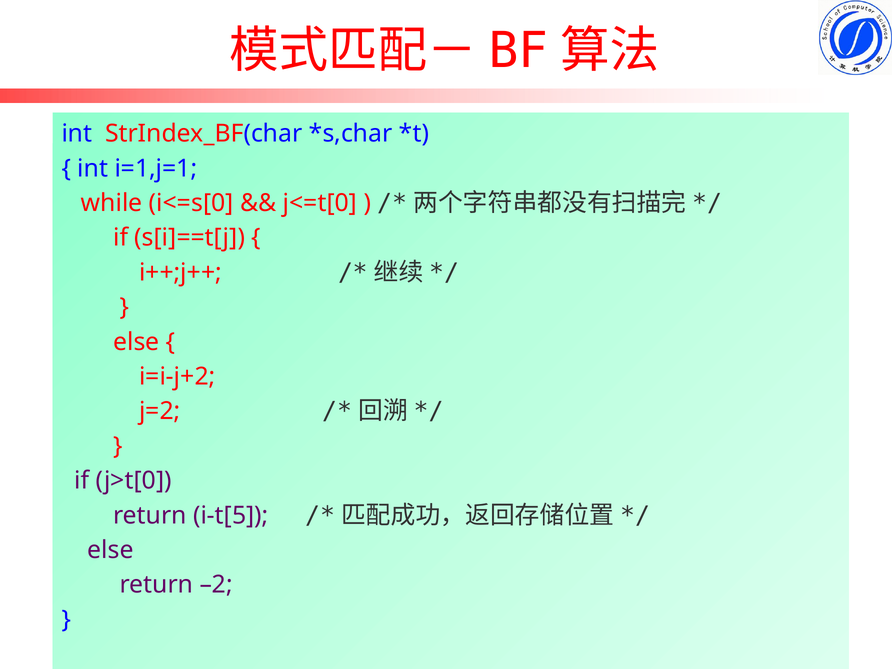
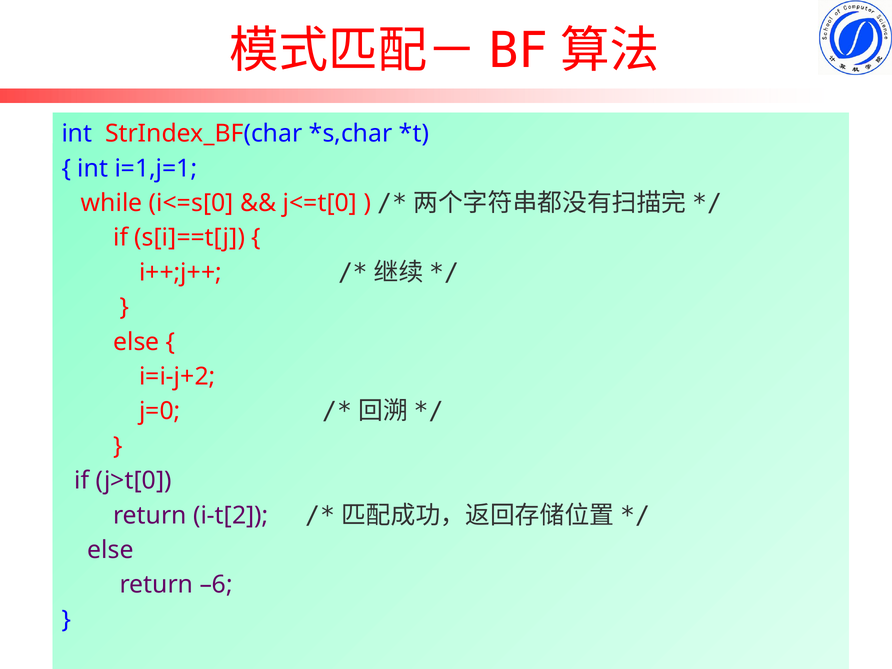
j=2: j=2 -> j=0
i-t[5: i-t[5 -> i-t[2
–2: –2 -> –6
